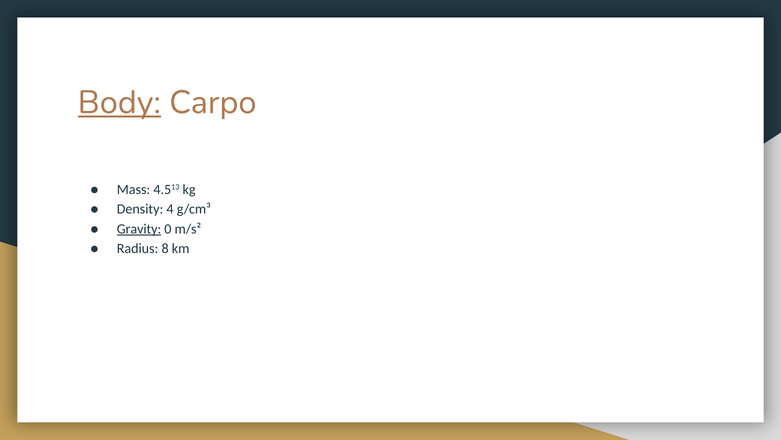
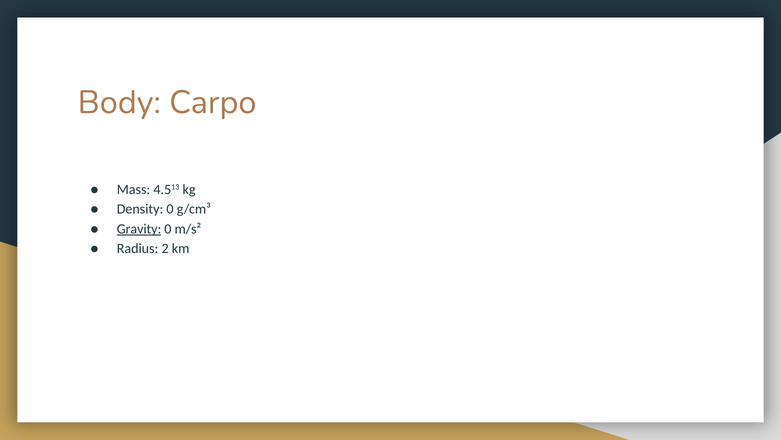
Body underline: present -> none
Density 4: 4 -> 0
8: 8 -> 2
